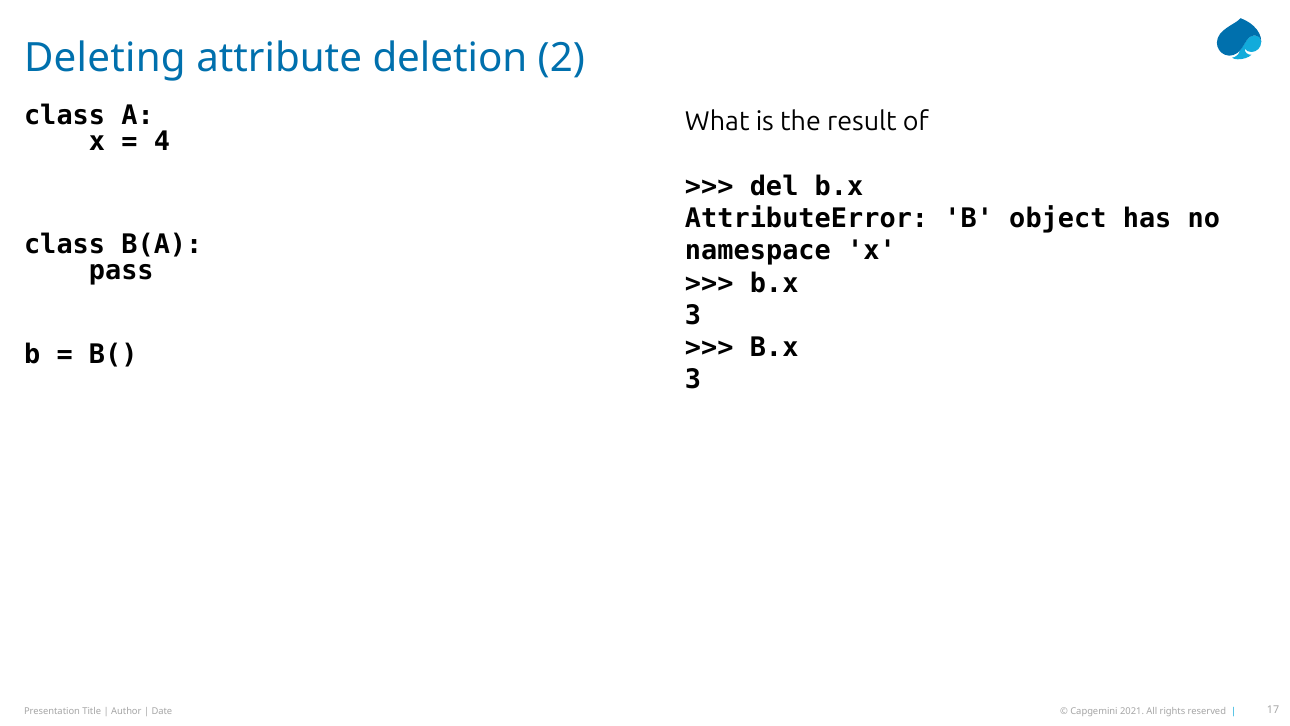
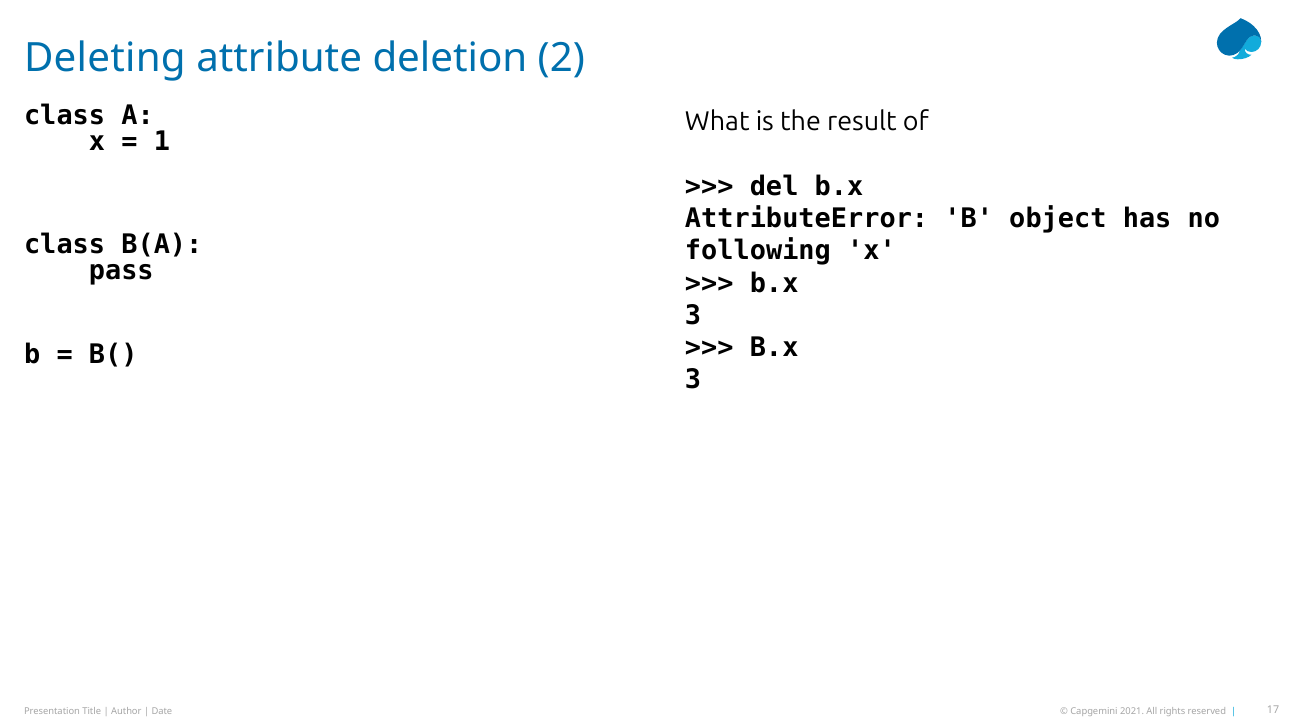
4: 4 -> 1
namespace: namespace -> following
